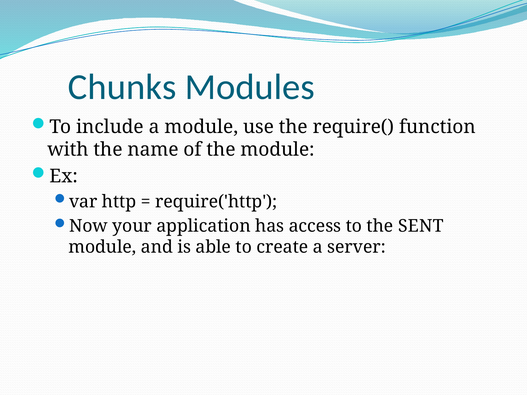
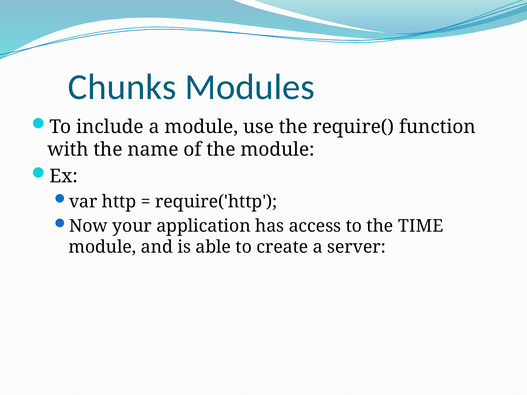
SENT: SENT -> TIME
